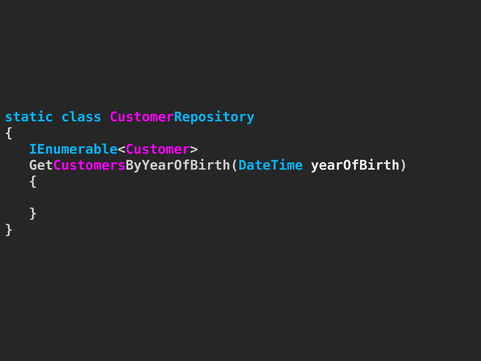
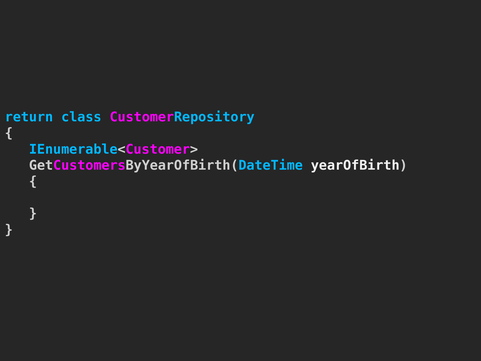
static: static -> return
